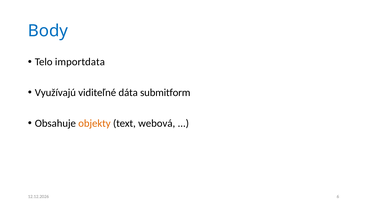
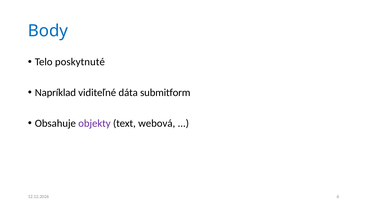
importdata: importdata -> poskytnuté
Využívajú: Využívajú -> Napríklad
objekty colour: orange -> purple
